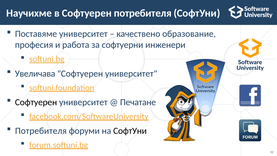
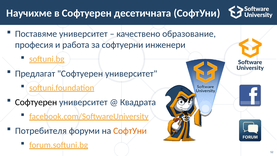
Софтуерен потребителя: потребителя -> десетичната
Увеличава: Увеличава -> Предлагат
Печатане: Печатане -> Квадрата
СофтУни at (130, 131) colour: black -> orange
